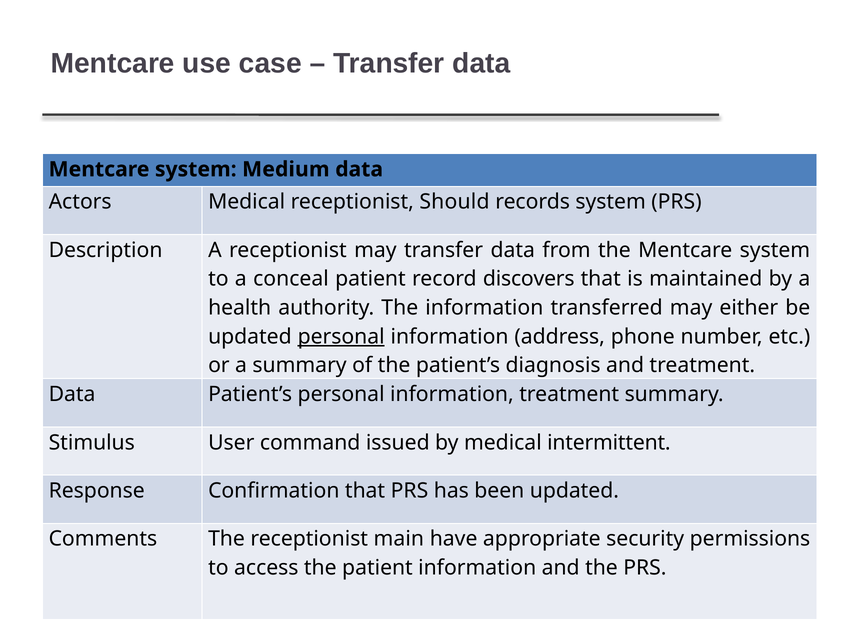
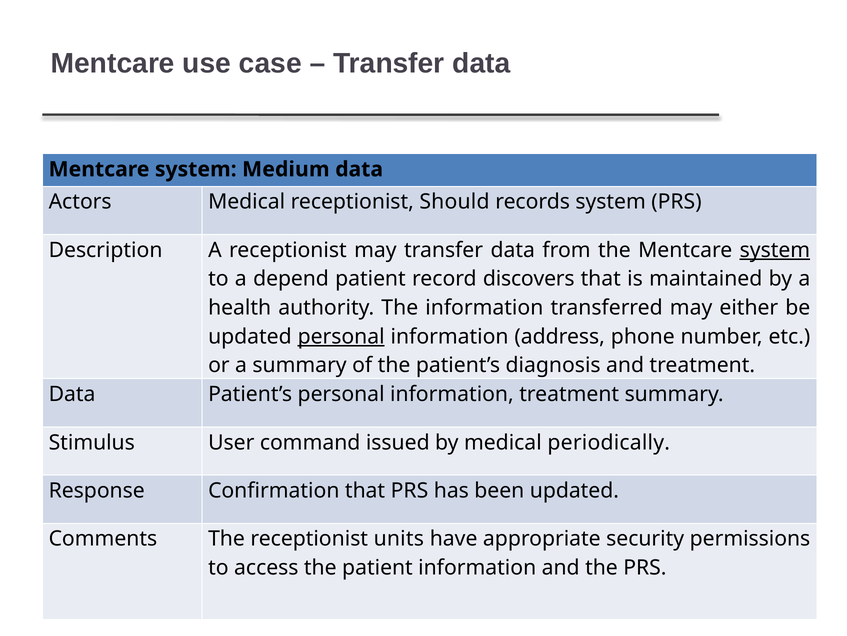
system at (775, 250) underline: none -> present
conceal: conceal -> depend
intermittent: intermittent -> periodically
main: main -> units
